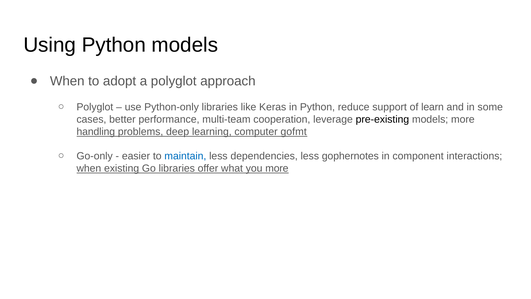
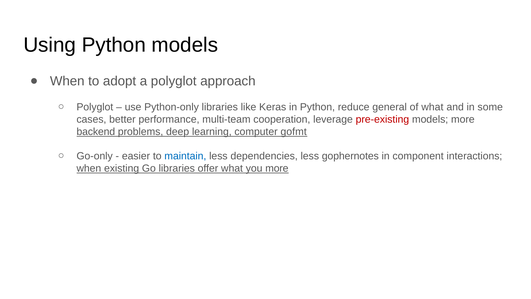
support: support -> general
of learn: learn -> what
pre-existing colour: black -> red
handling: handling -> backend
